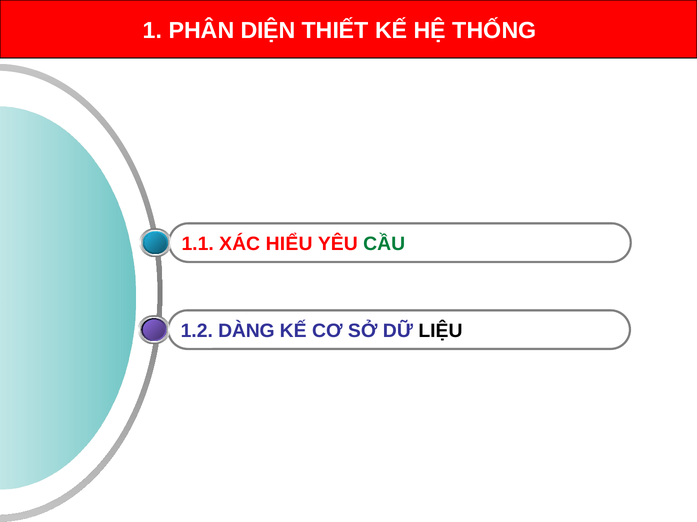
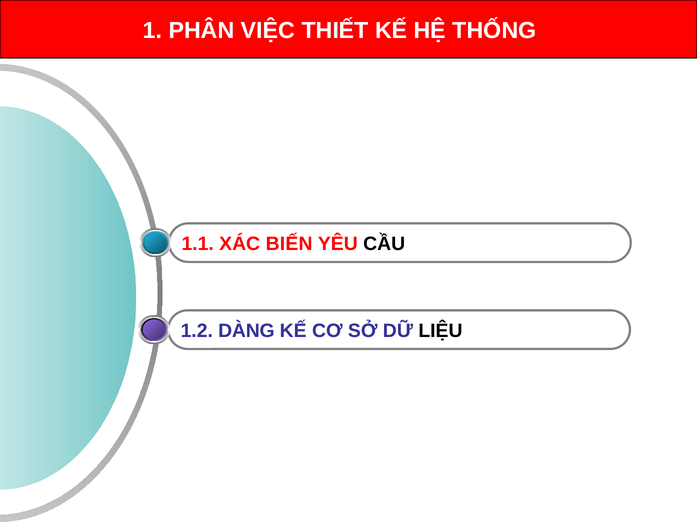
DIỆN: DIỆN -> VIỆC
HIỂU: HIỂU -> BIẾN
CẦU colour: green -> black
